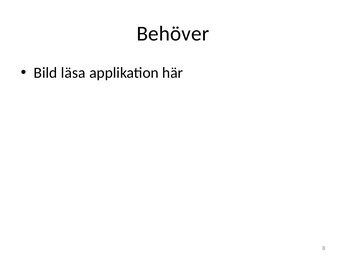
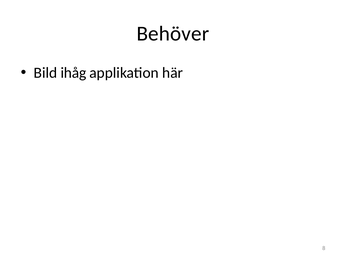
läsa: läsa -> ihåg
